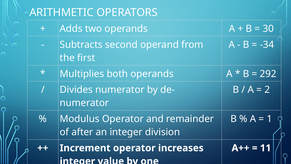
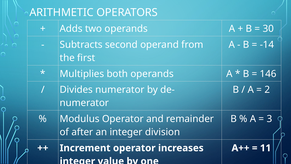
-34: -34 -> -14
292: 292 -> 146
1: 1 -> 3
